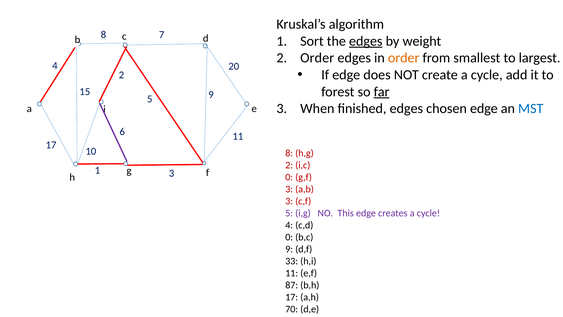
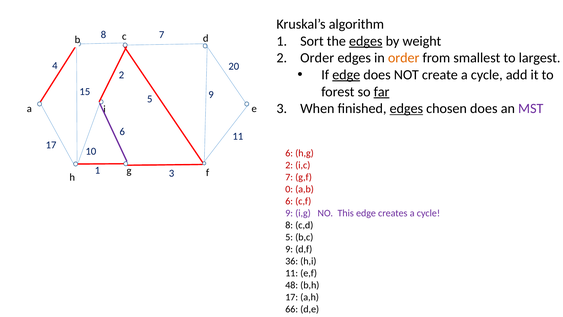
edge at (346, 75) underline: none -> present
edges at (406, 109) underline: none -> present
chosen edge: edge -> does
MST colour: blue -> purple
8 at (289, 153): 8 -> 6
0 at (289, 177): 0 -> 7
3 at (289, 189): 3 -> 0
3 at (289, 201): 3 -> 6
5 at (289, 213): 5 -> 9
4 at (289, 225): 4 -> 8
0 at (289, 237): 0 -> 5
33: 33 -> 36
87: 87 -> 48
70: 70 -> 66
